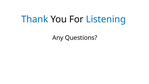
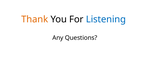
Thank colour: blue -> orange
